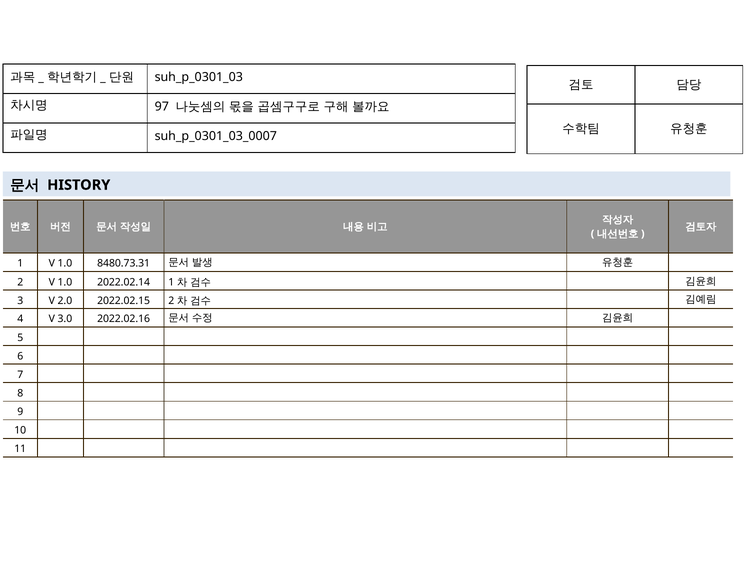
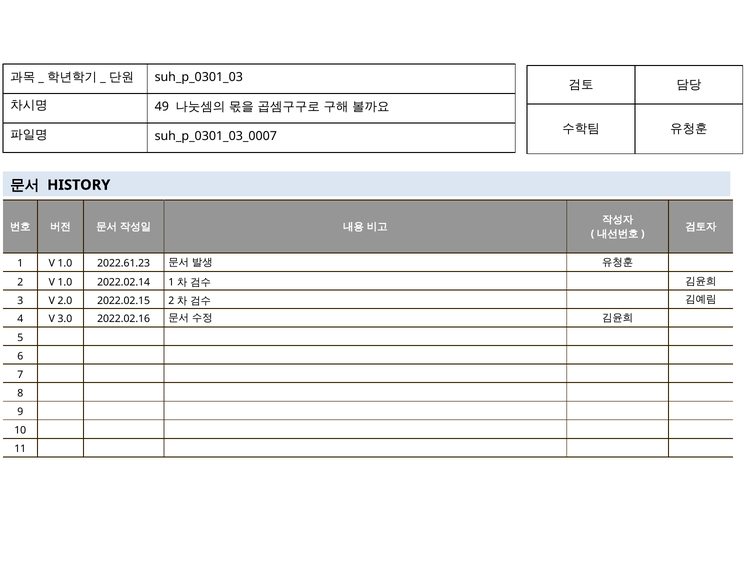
97: 97 -> 49
8480.73.31: 8480.73.31 -> 2022.61.23
